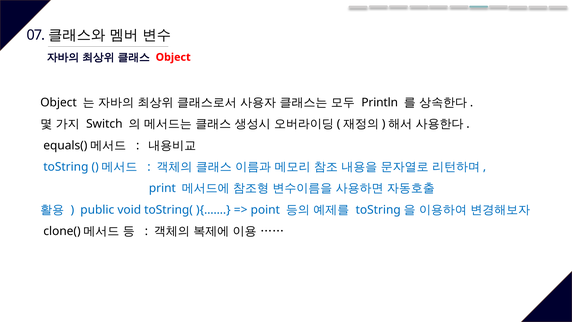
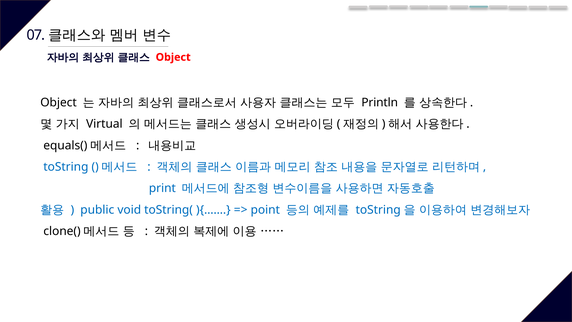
Switch: Switch -> Virtual
